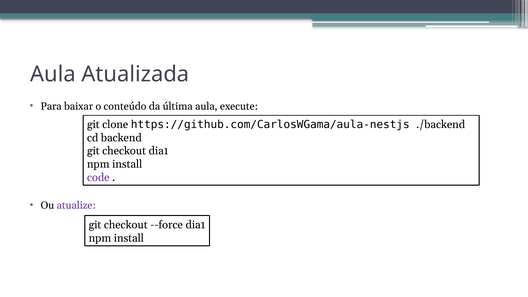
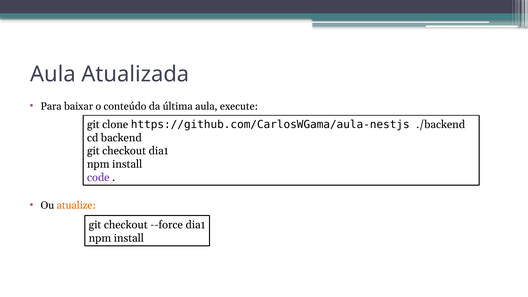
atualize colour: purple -> orange
